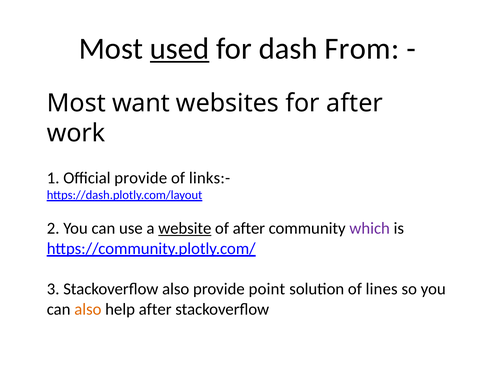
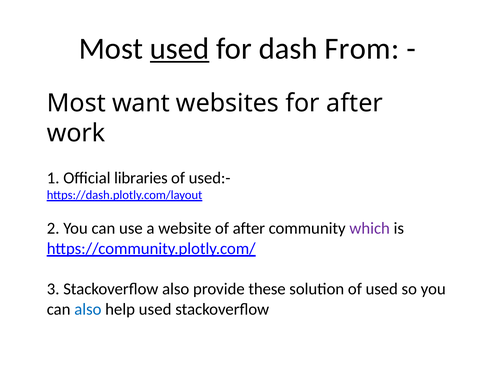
Official provide: provide -> libraries
links:-: links:- -> used:-
website underline: present -> none
point: point -> these
of lines: lines -> used
also at (88, 309) colour: orange -> blue
help after: after -> used
